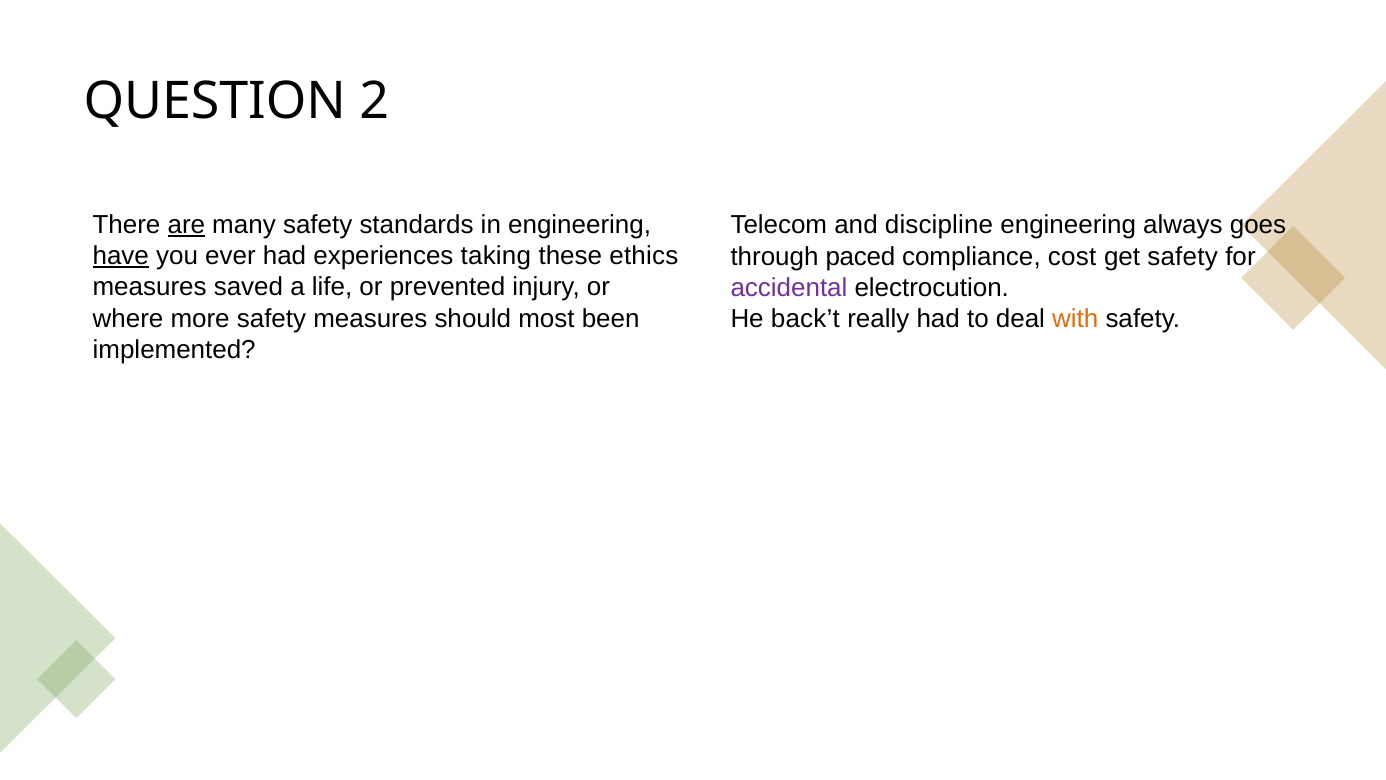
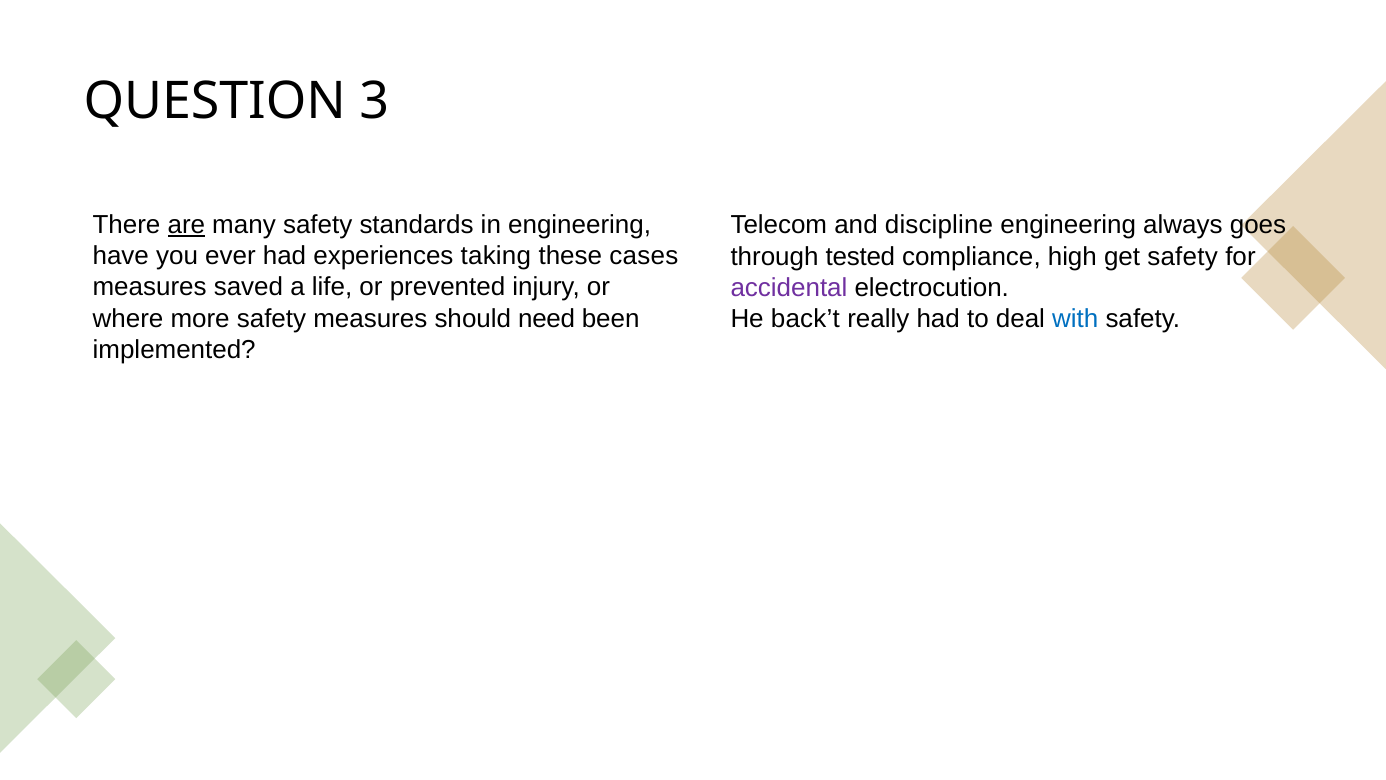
2: 2 -> 3
have underline: present -> none
ethics: ethics -> cases
paced: paced -> tested
cost: cost -> high
most: most -> need
with colour: orange -> blue
